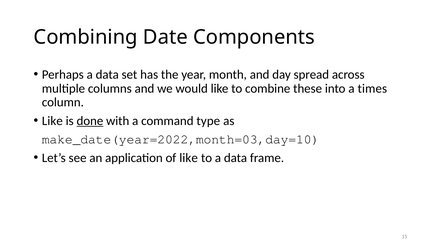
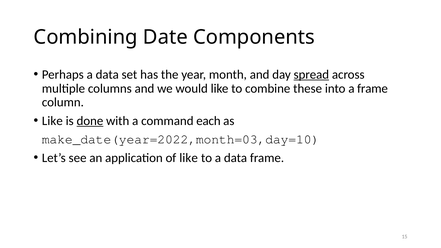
spread underline: none -> present
a times: times -> frame
type: type -> each
